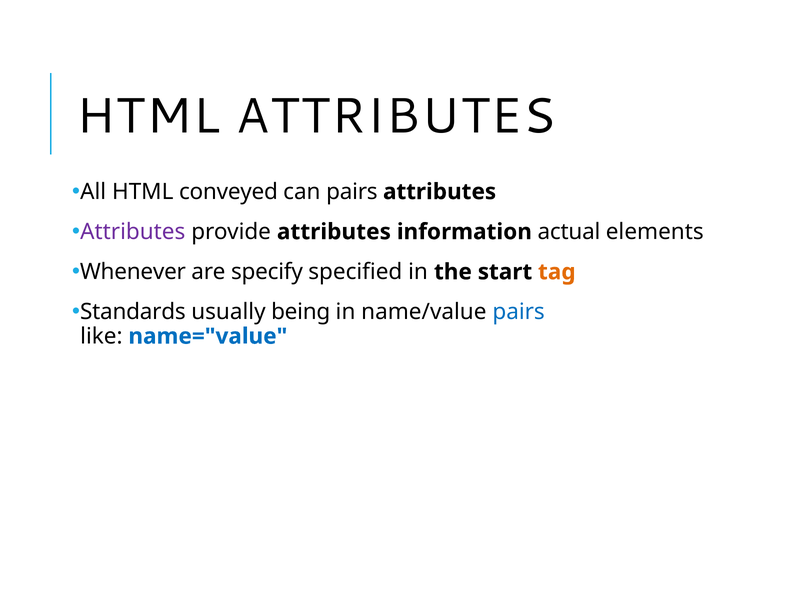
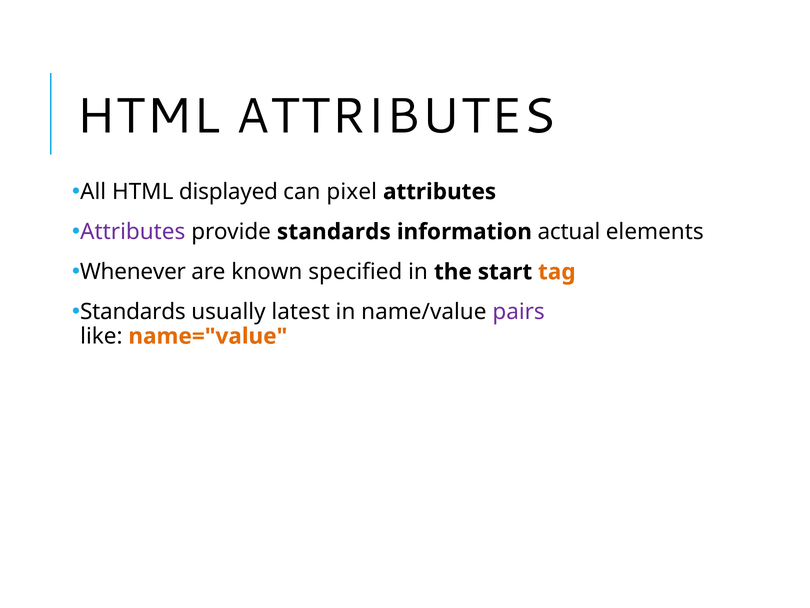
conveyed: conveyed -> displayed
can pairs: pairs -> pixel
provide attributes: attributes -> standards
specify: specify -> known
being: being -> latest
pairs at (519, 312) colour: blue -> purple
name="value colour: blue -> orange
